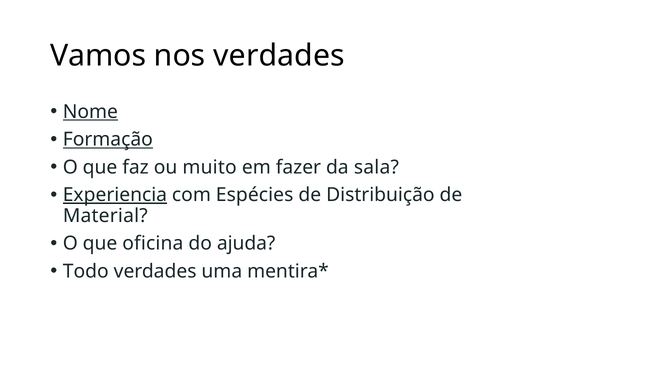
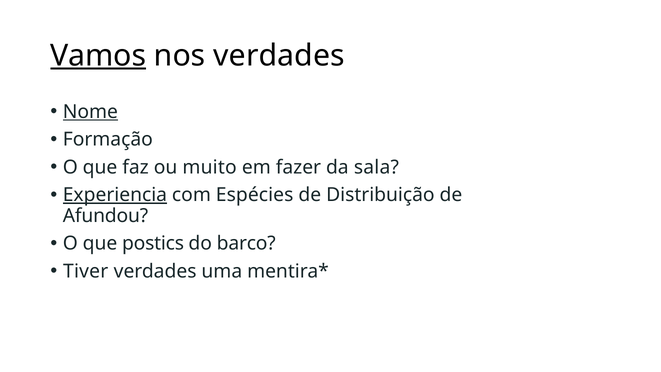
Vamos underline: none -> present
Formação underline: present -> none
Material: Material -> Afundou
oficina: oficina -> postics
ajuda: ajuda -> barco
Todo: Todo -> Tiver
